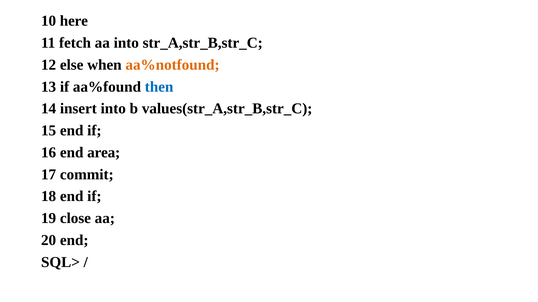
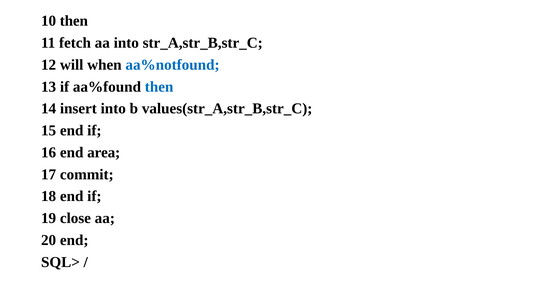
10 here: here -> then
else: else -> will
aa%notfound colour: orange -> blue
